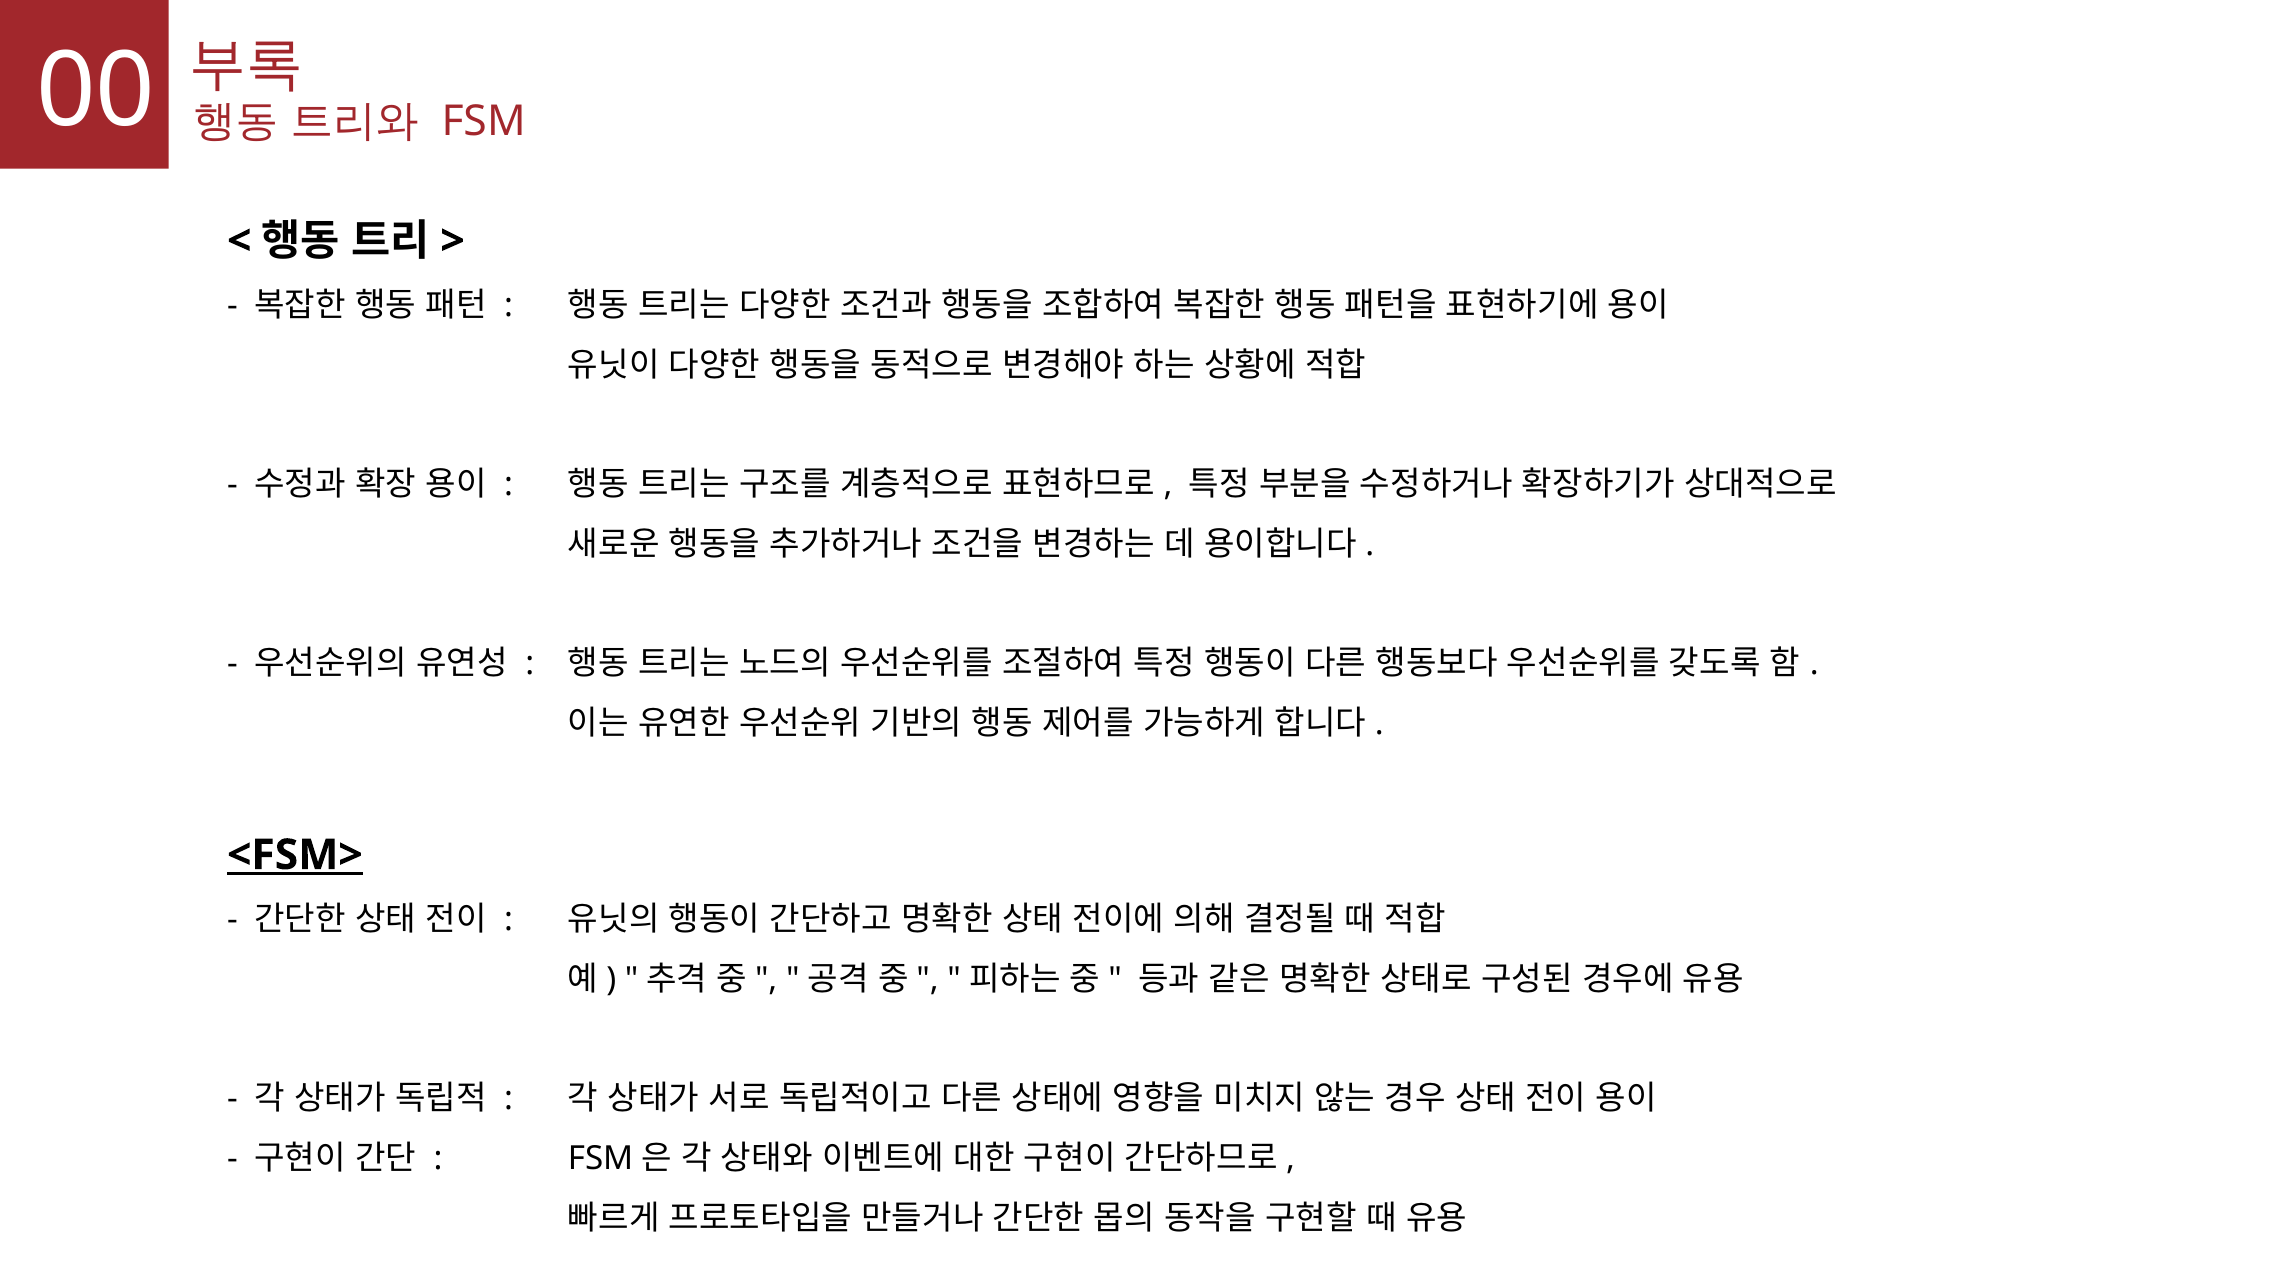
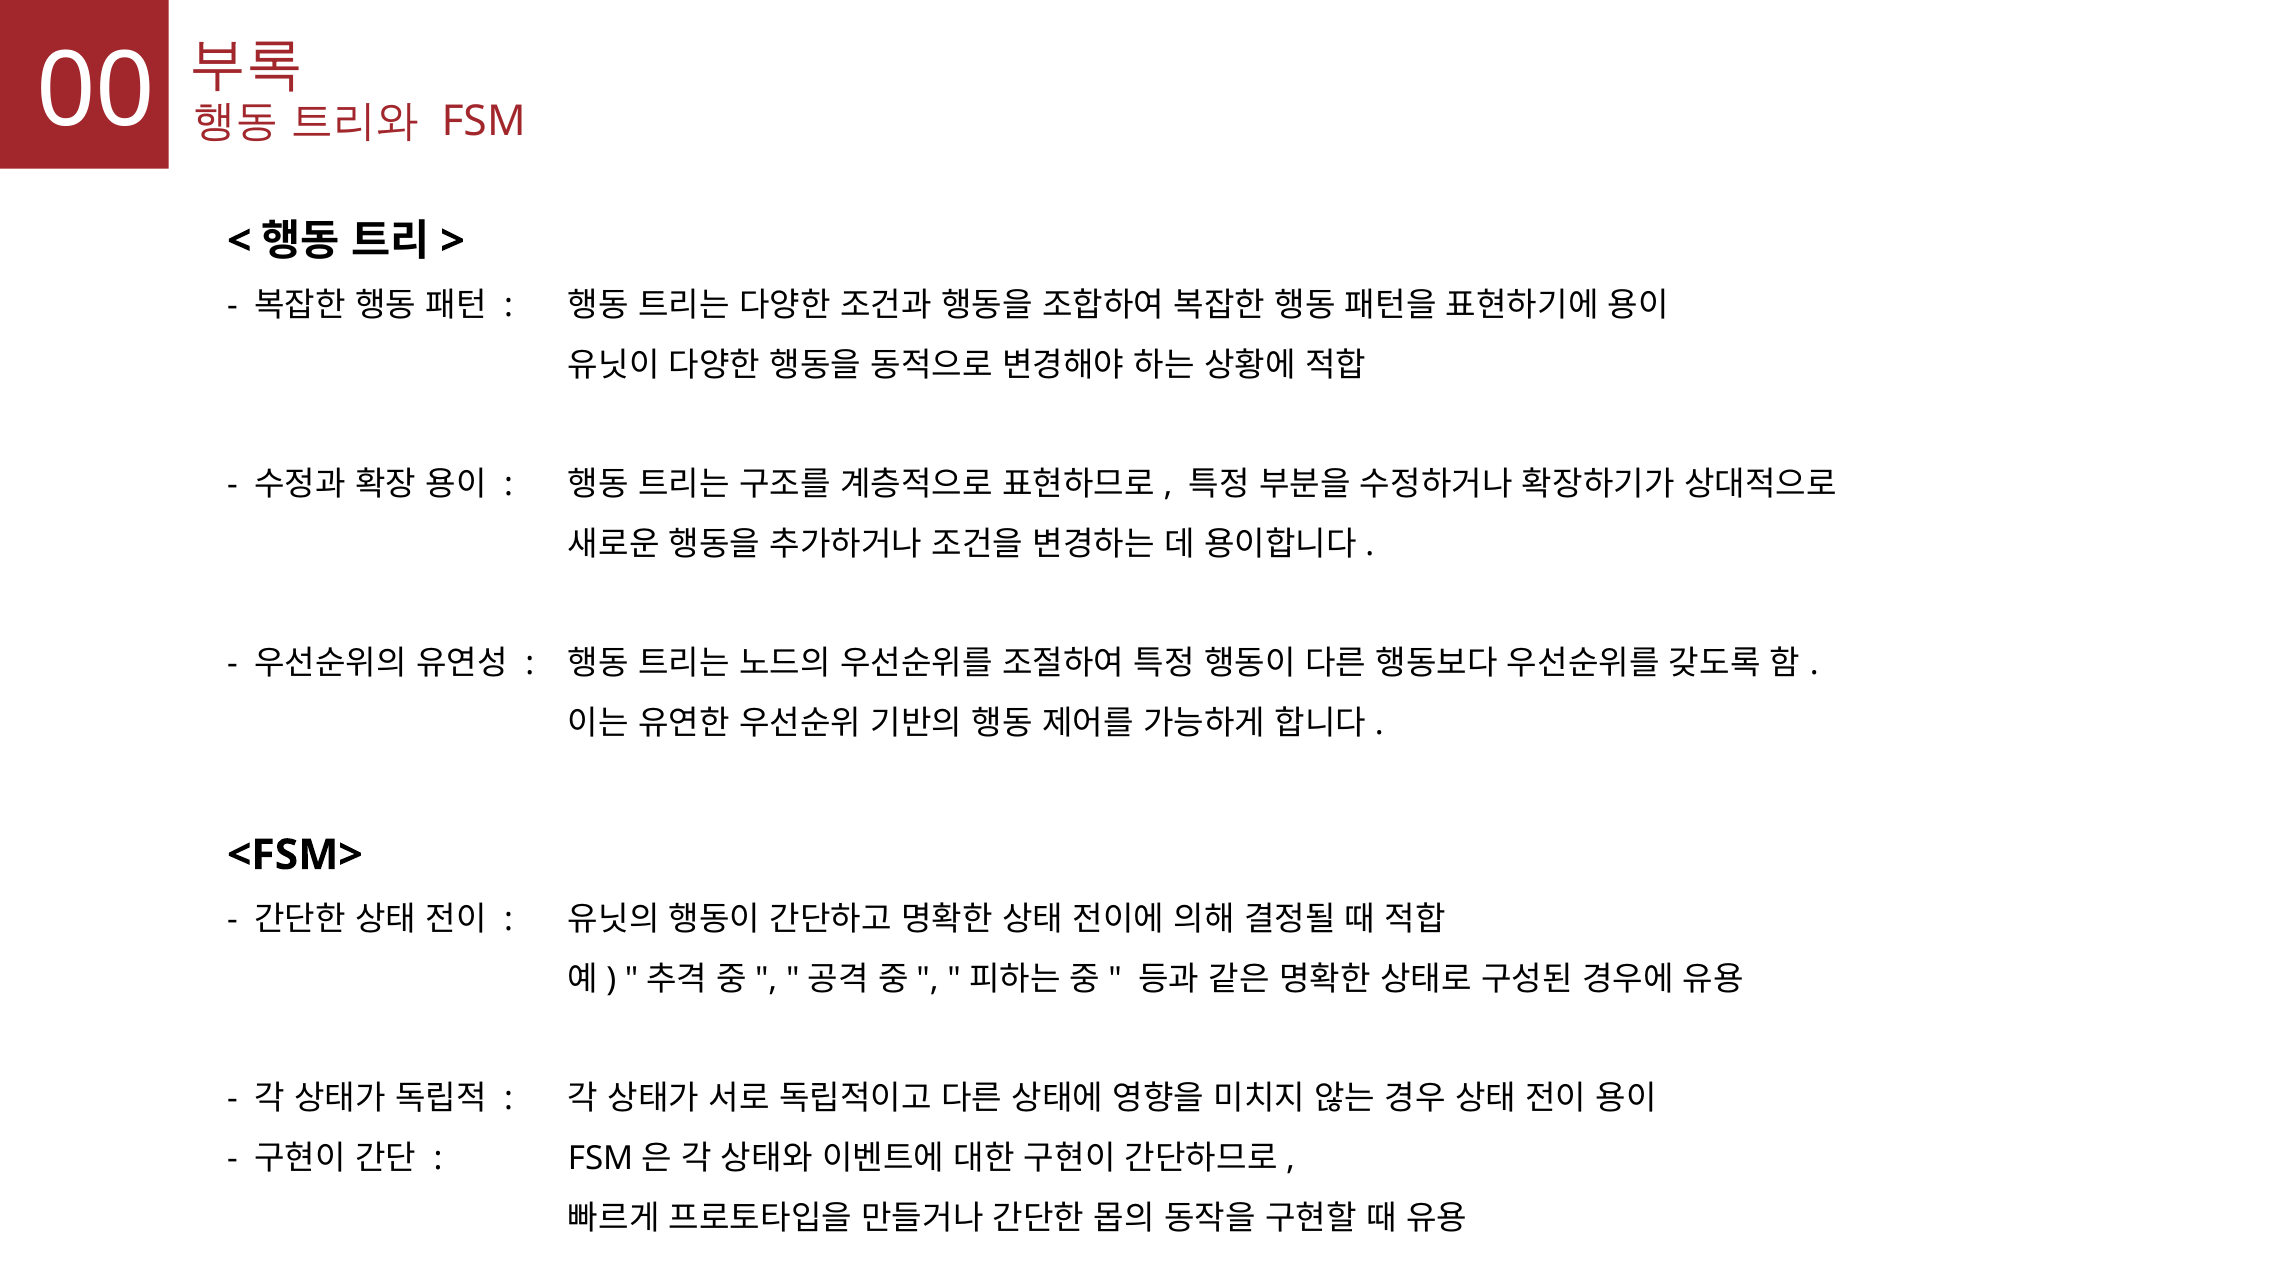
<FSM> underline: present -> none
